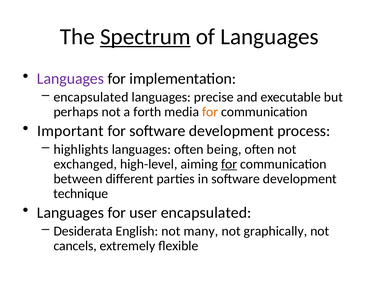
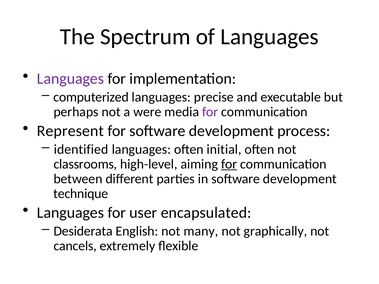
Spectrum underline: present -> none
encapsulated at (91, 97): encapsulated -> computerized
forth: forth -> were
for at (210, 112) colour: orange -> purple
Important: Important -> Represent
highlights: highlights -> identified
being: being -> initial
exchanged: exchanged -> classrooms
